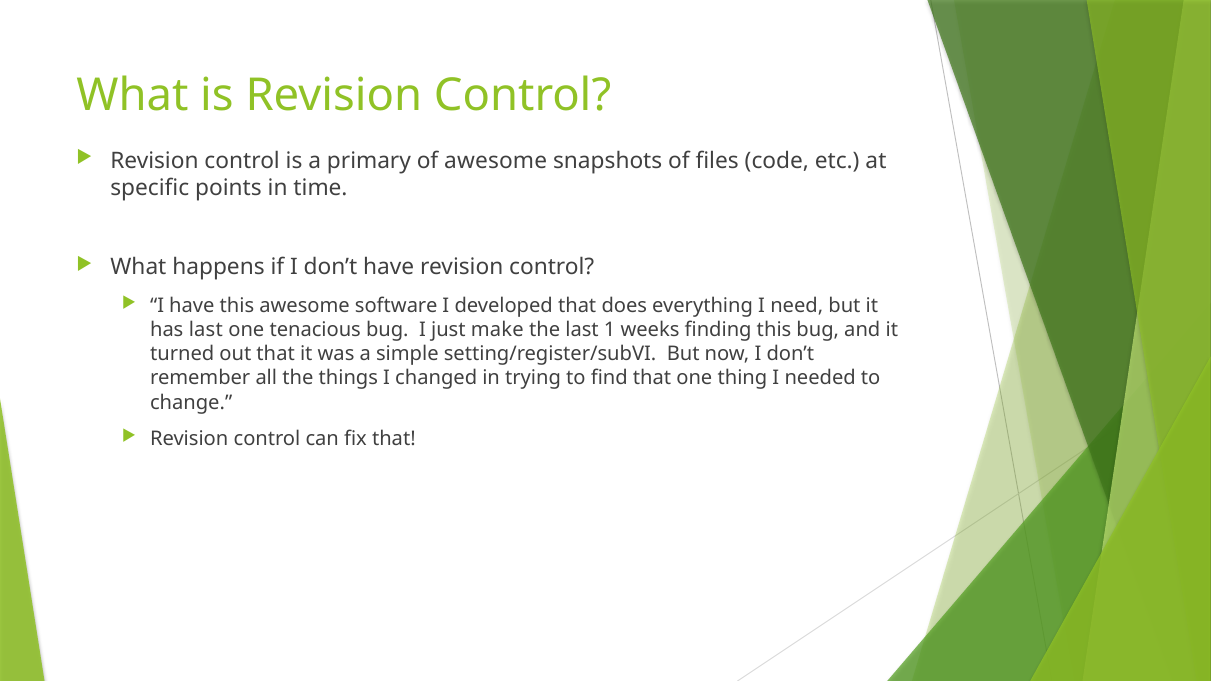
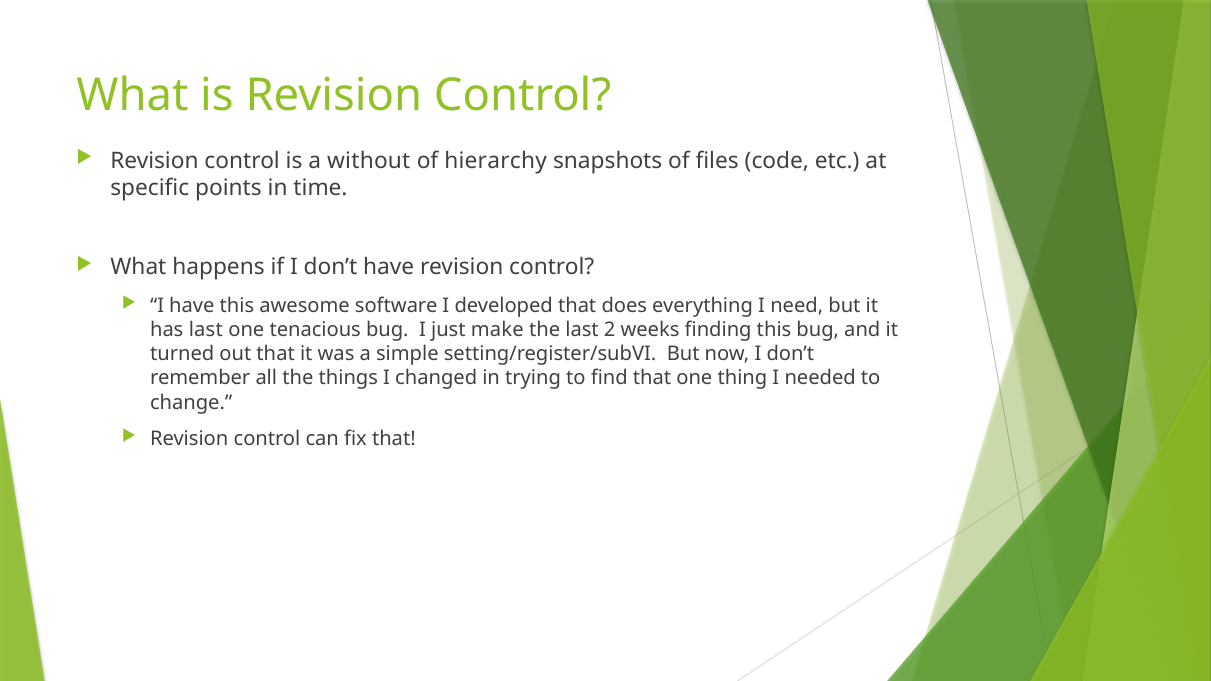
primary: primary -> without
of awesome: awesome -> hierarchy
1: 1 -> 2
